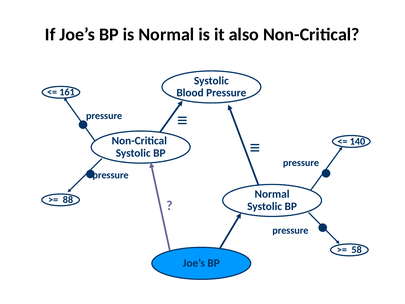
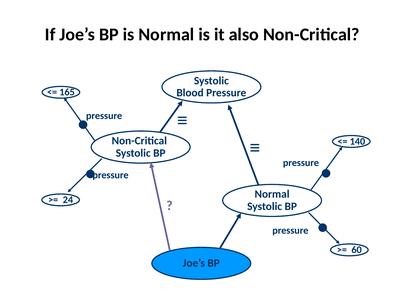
161: 161 -> 165
88: 88 -> 24
58: 58 -> 60
